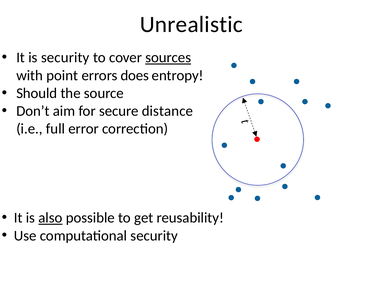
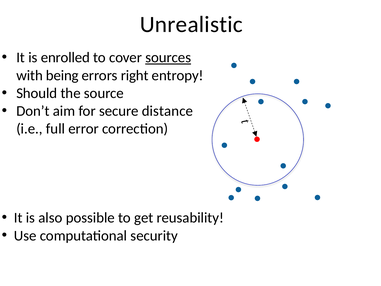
is security: security -> enrolled
point: point -> being
does: does -> right
also underline: present -> none
